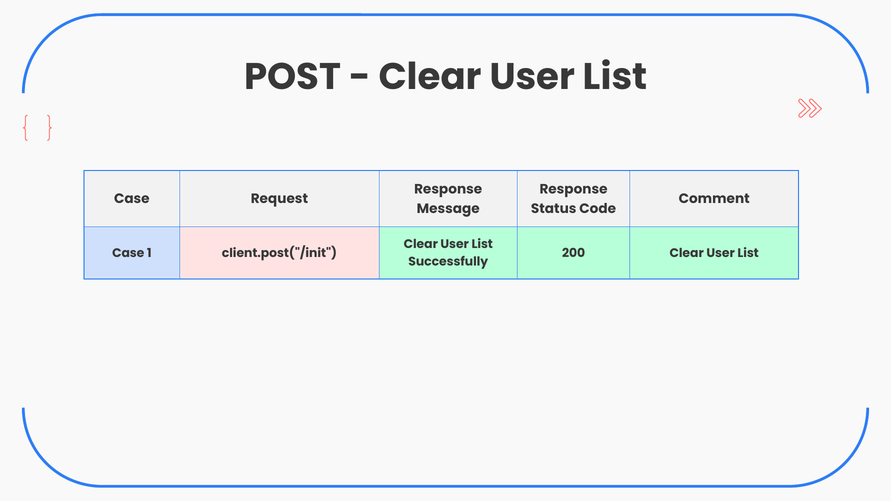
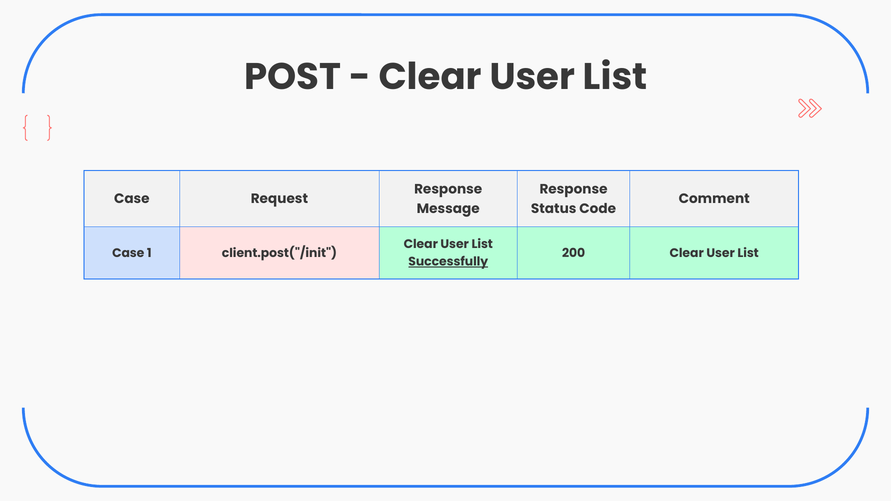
Successfully underline: none -> present
